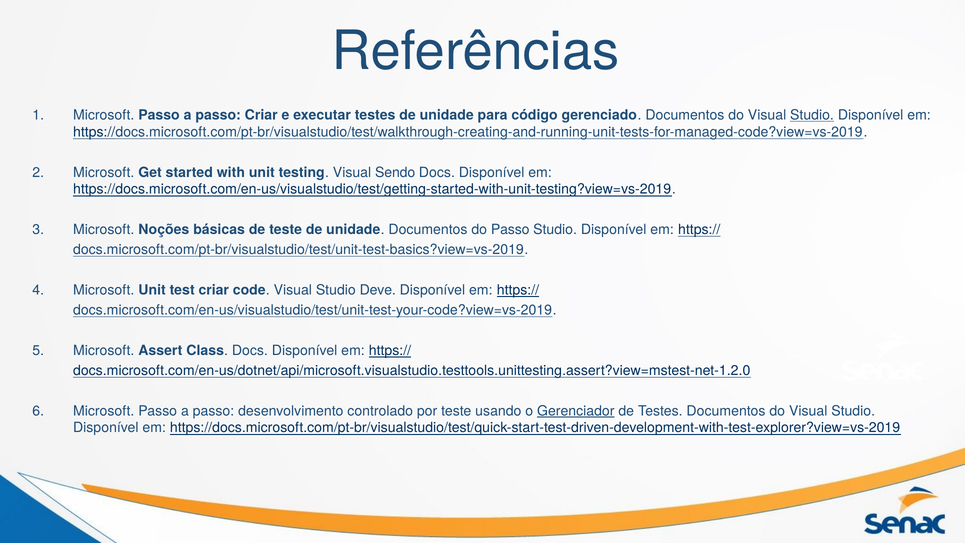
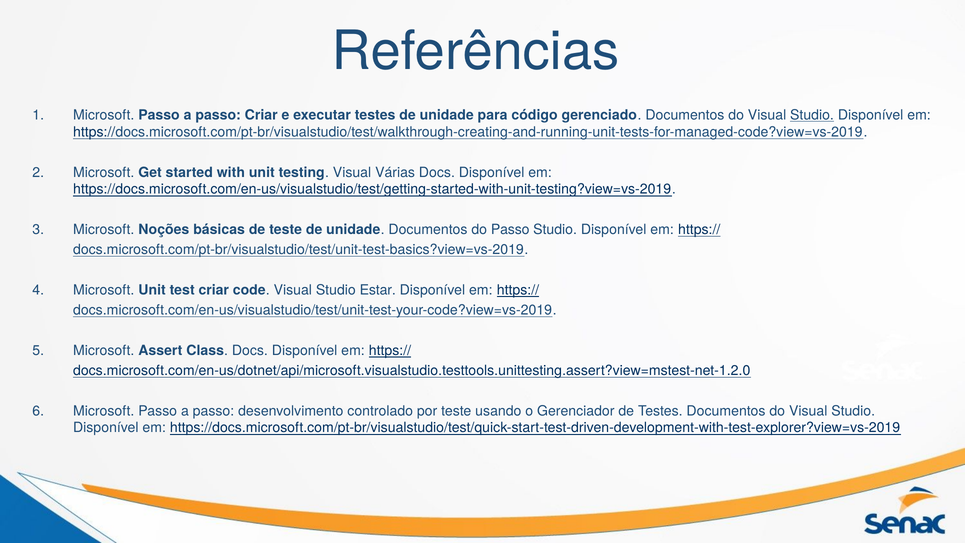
Sendo: Sendo -> Várias
Deve: Deve -> Estar
Gerenciador underline: present -> none
